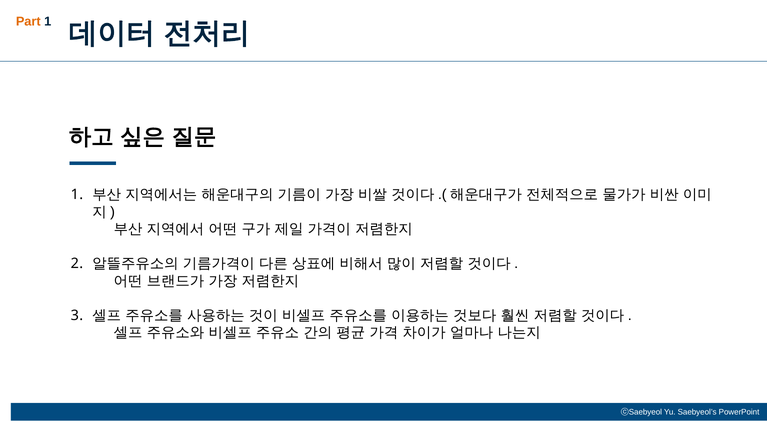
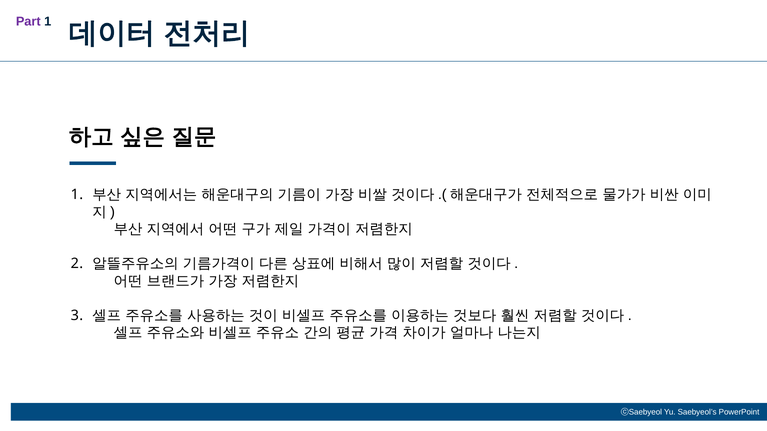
Part colour: orange -> purple
